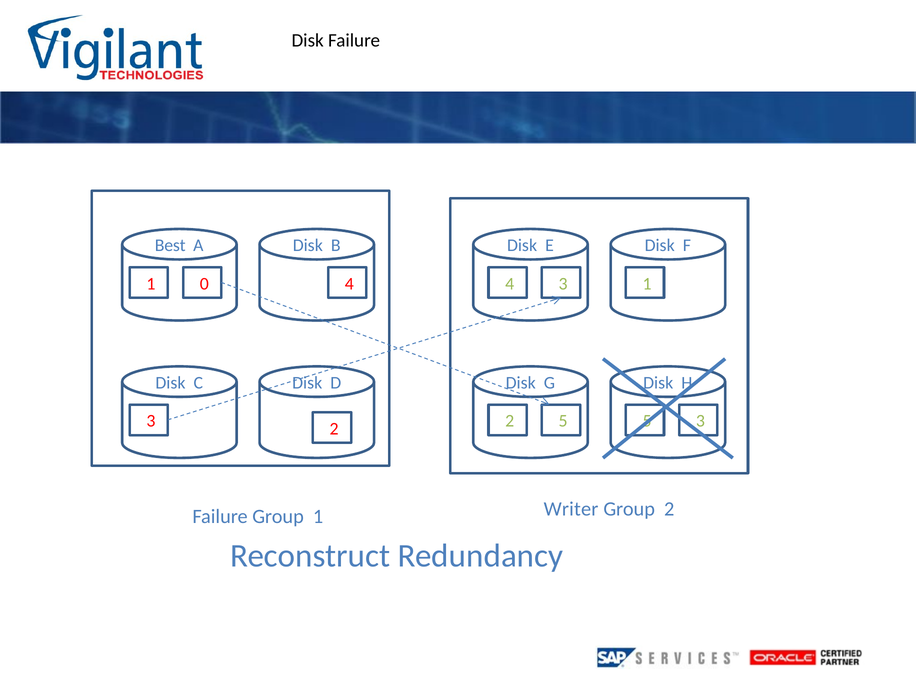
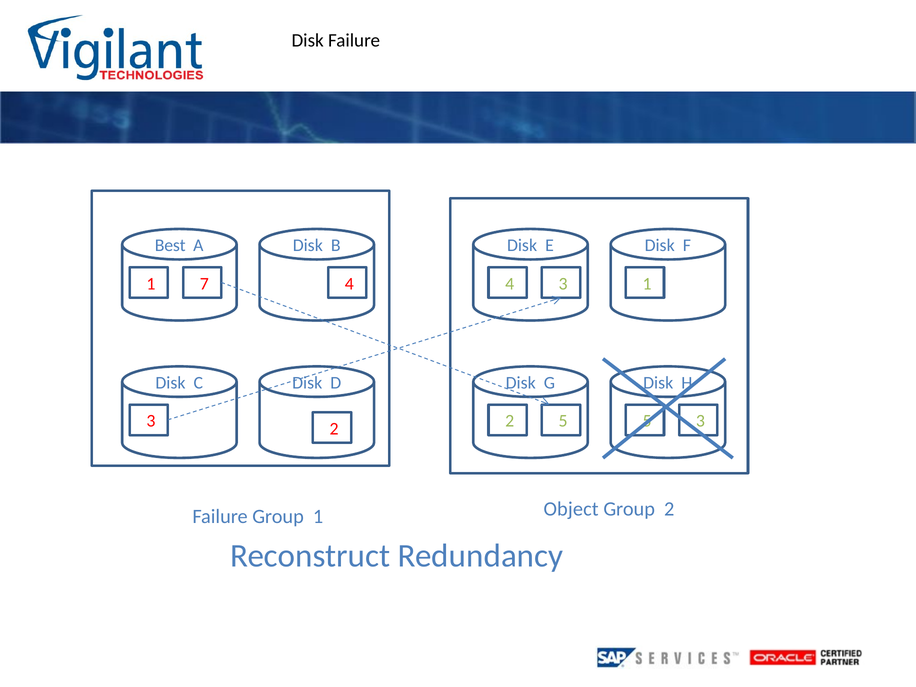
0: 0 -> 7
Writer: Writer -> Object
